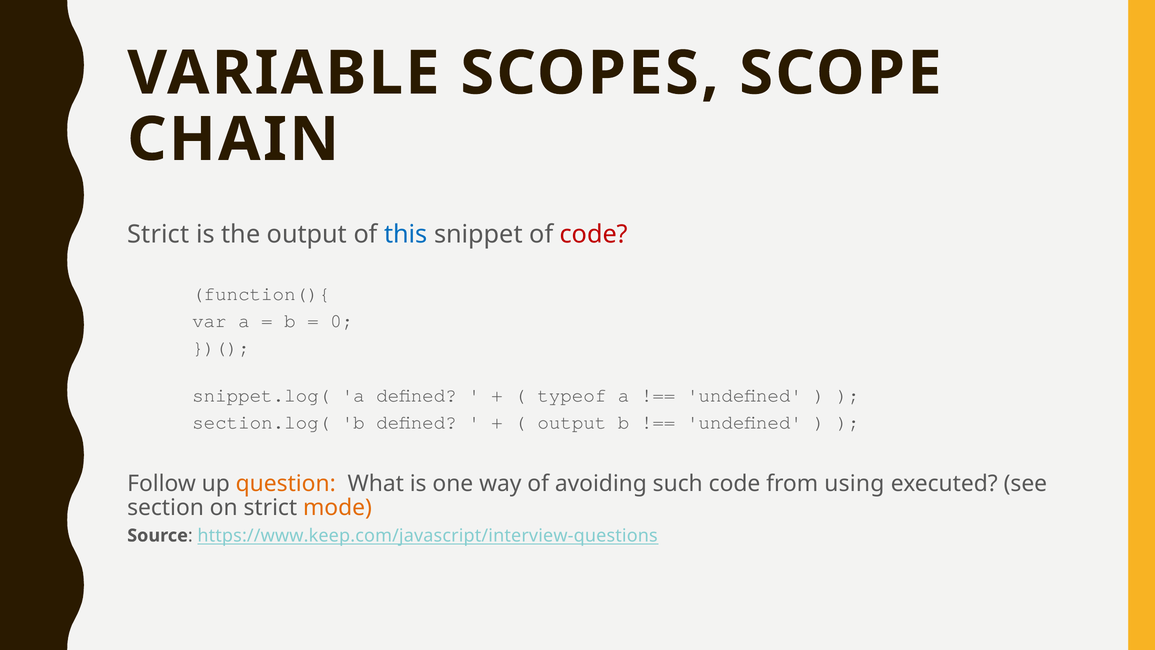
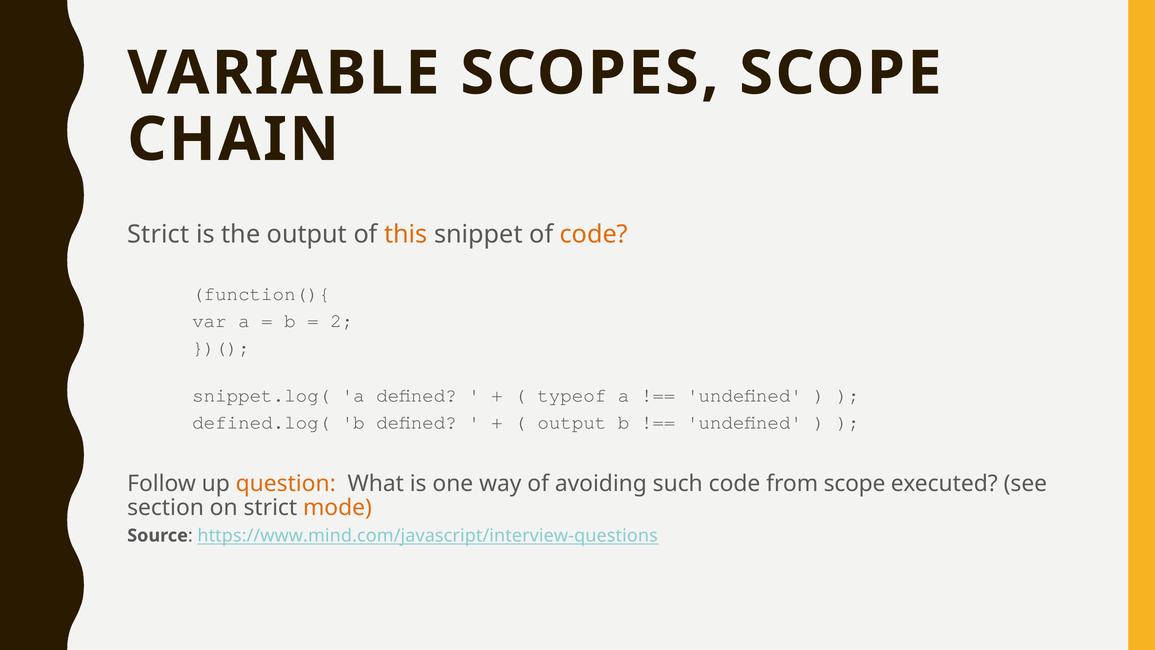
this colour: blue -> orange
code at (594, 234) colour: red -> orange
0: 0 -> 2
section.log(: section.log( -> defined.log(
from using: using -> scope
https://www.keep.com/javascript/interview-questions: https://www.keep.com/javascript/interview-questions -> https://www.mind.com/javascript/interview-questions
